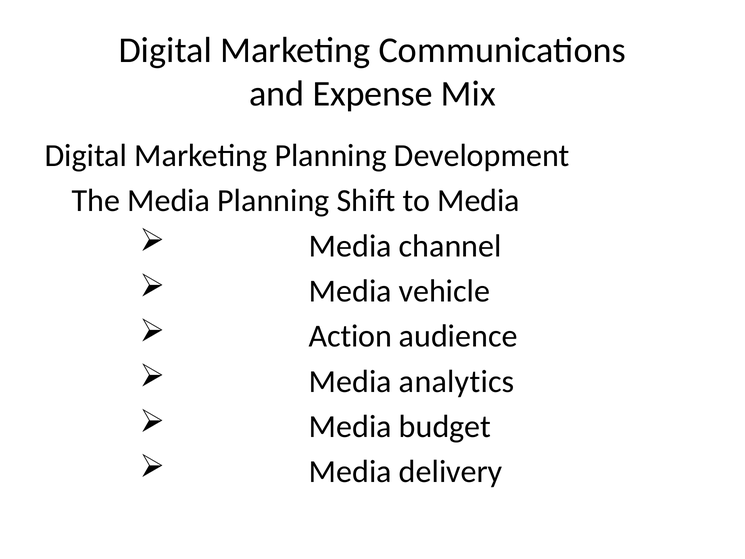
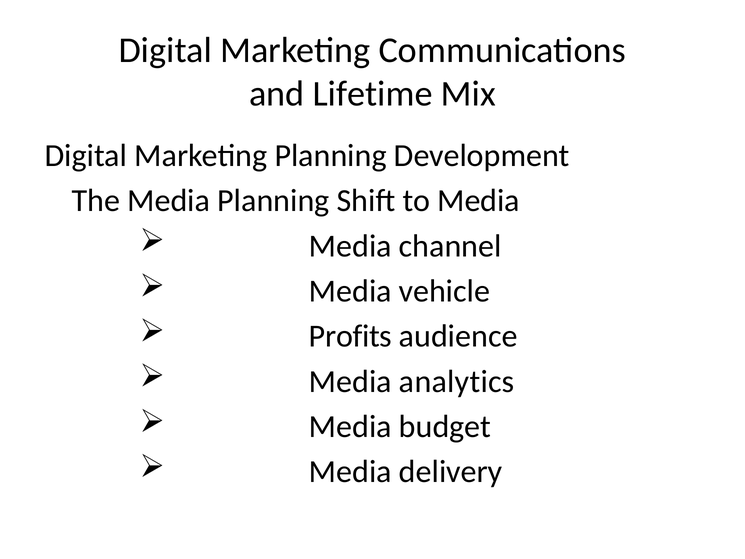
Expense: Expense -> Lifetime
Action: Action -> Profits
